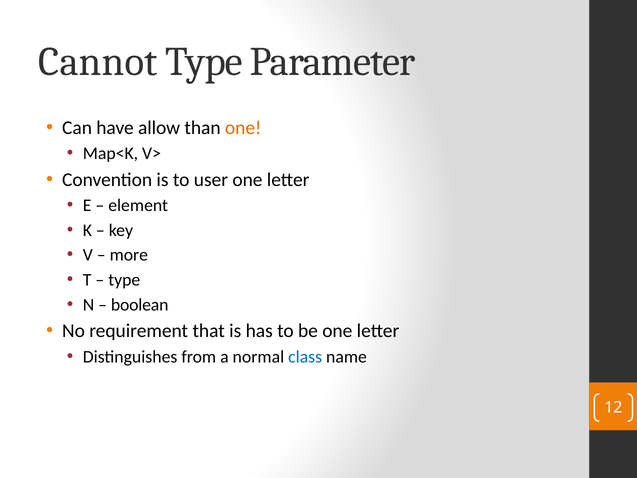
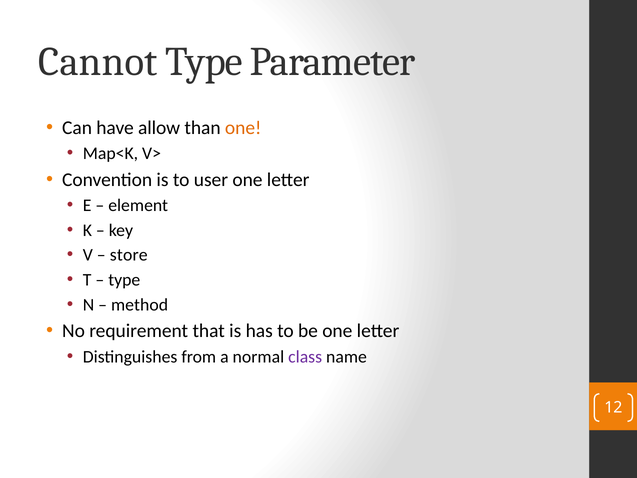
more: more -> store
boolean: boolean -> method
class colour: blue -> purple
